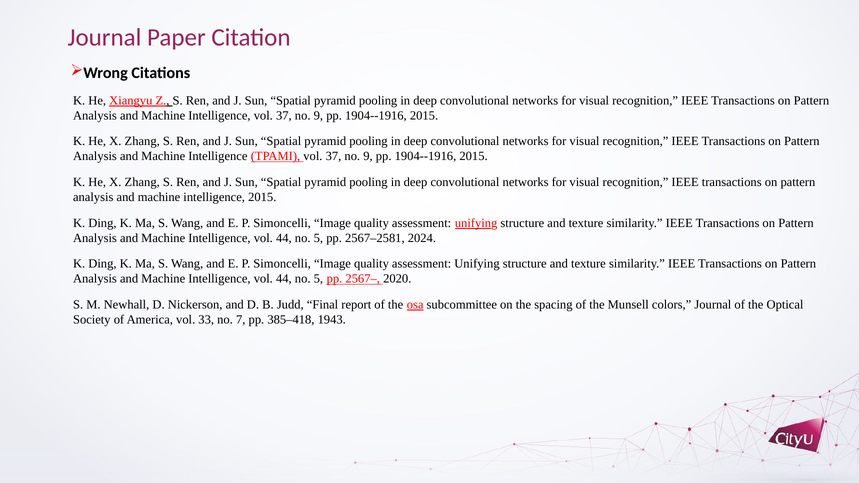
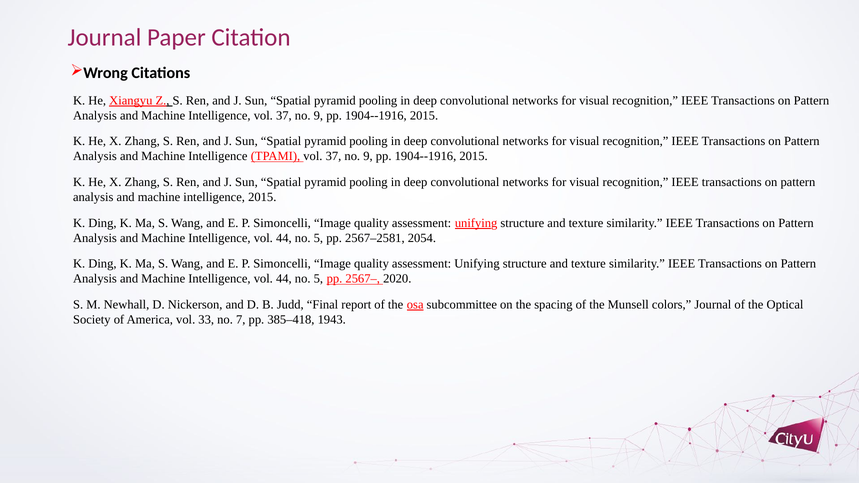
2024: 2024 -> 2054
